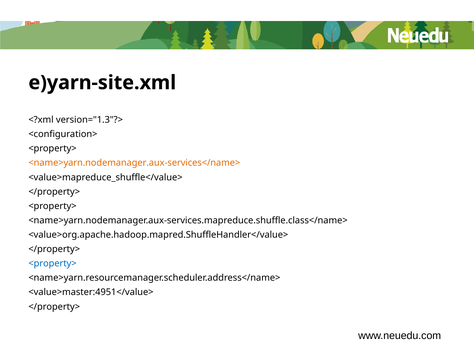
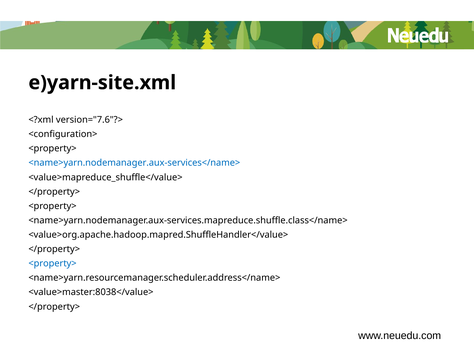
version="1.3"?>: version="1.3"?> -> version="7.6"?>
<name>yarn.nodemanager.aux-services</name> colour: orange -> blue
<value>master:4951</value>: <value>master:4951</value> -> <value>master:8038</value>
